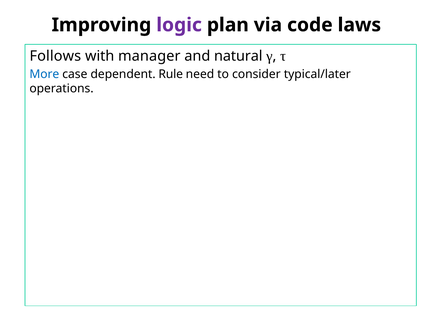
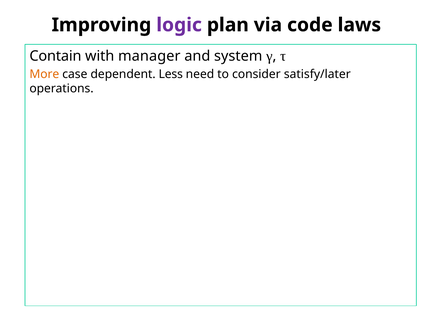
Follows: Follows -> Contain
natural: natural -> system
More colour: blue -> orange
Rule: Rule -> Less
typical/later: typical/later -> satisfy/later
